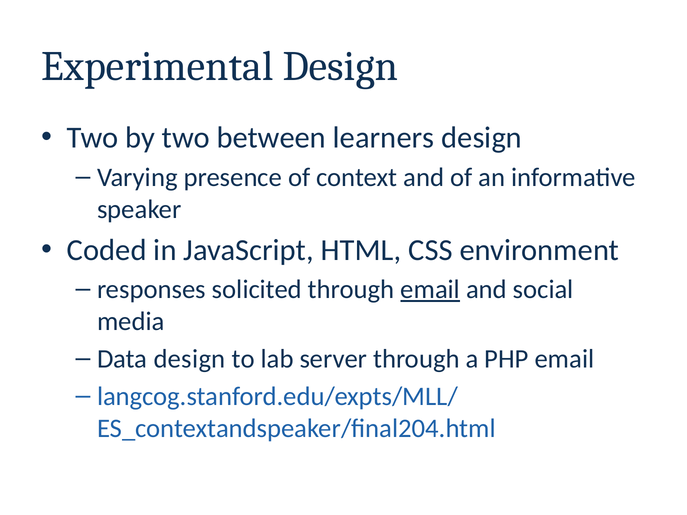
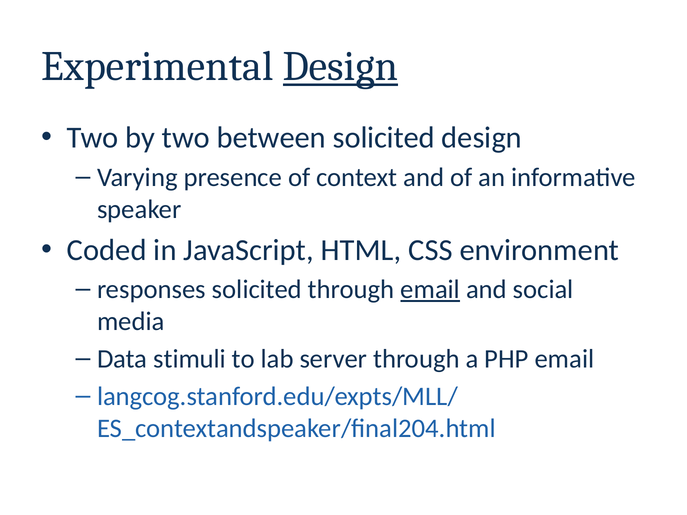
Design at (340, 67) underline: none -> present
between learners: learners -> solicited
Data design: design -> stimuli
